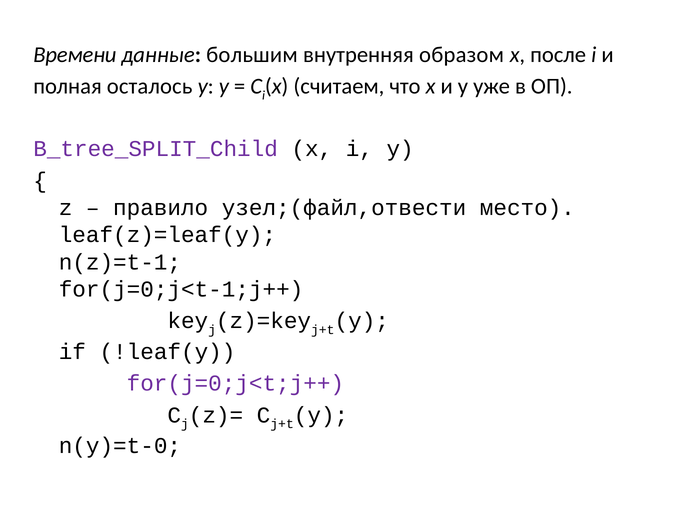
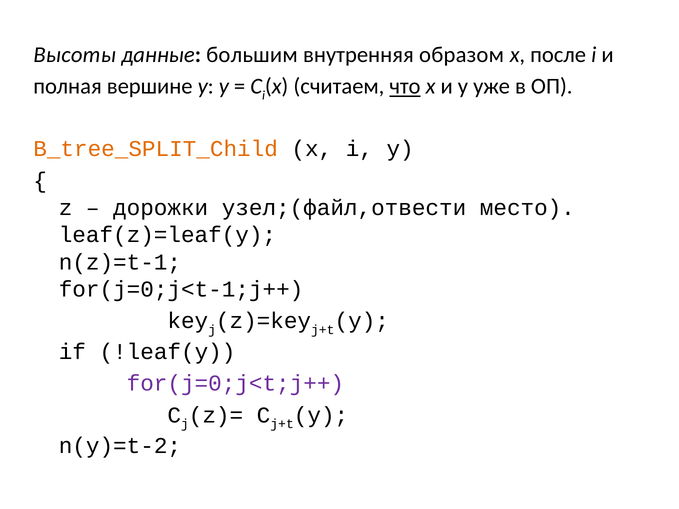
Времени: Времени -> Высоты
осталось: осталось -> вершине
что underline: none -> present
B_tree_SPLIT_Child colour: purple -> orange
правило: правило -> дорожки
n(y)=t-0: n(y)=t-0 -> n(y)=t-2
